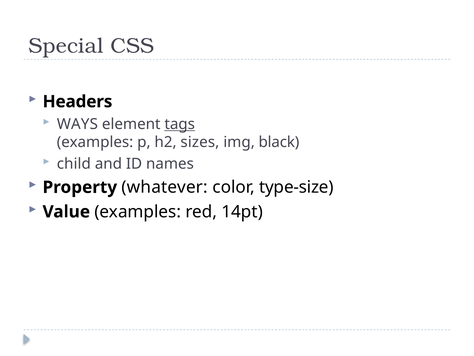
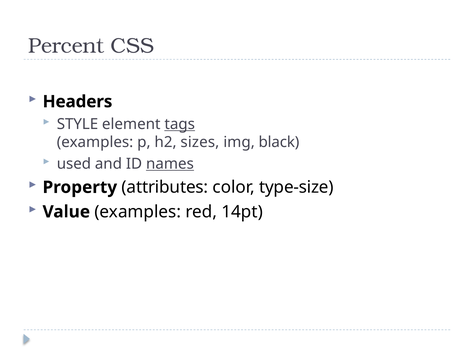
Special: Special -> Percent
WAYS: WAYS -> STYLE
child: child -> used
names underline: none -> present
whatever: whatever -> attributes
